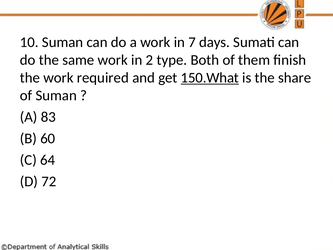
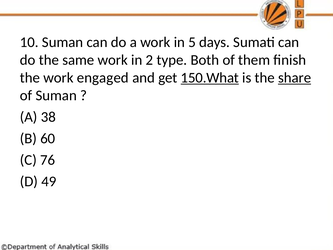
7: 7 -> 5
required: required -> engaged
share underline: none -> present
83: 83 -> 38
64: 64 -> 76
72: 72 -> 49
